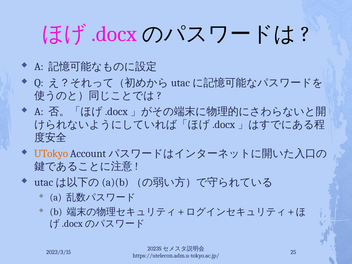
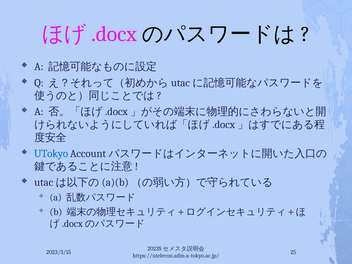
UTokyo colour: orange -> blue
